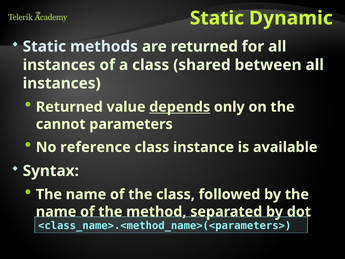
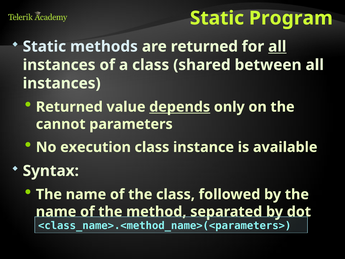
Dynamic: Dynamic -> Program
all at (277, 46) underline: none -> present
reference: reference -> execution
